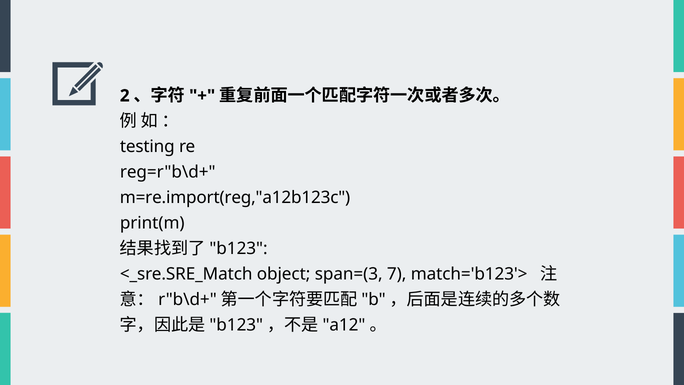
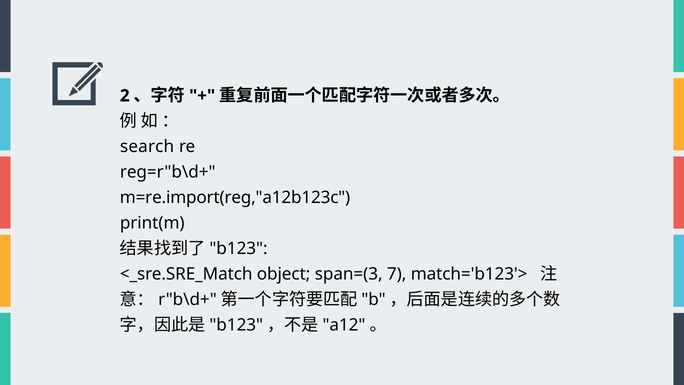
testing: testing -> search
